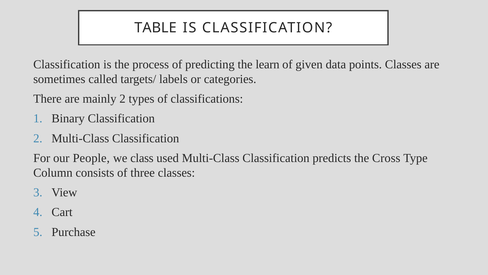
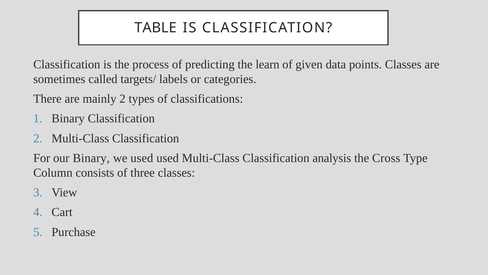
our People: People -> Binary
we class: class -> used
predicts: predicts -> analysis
